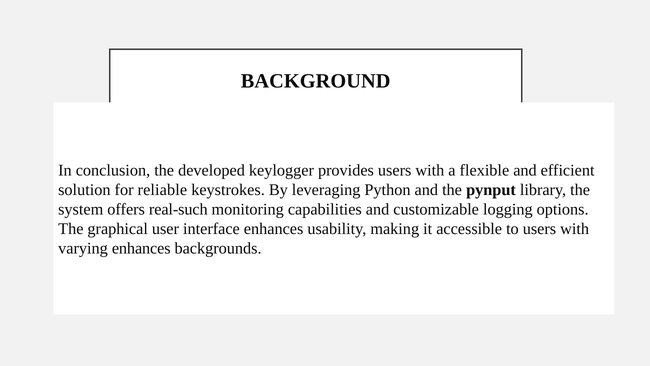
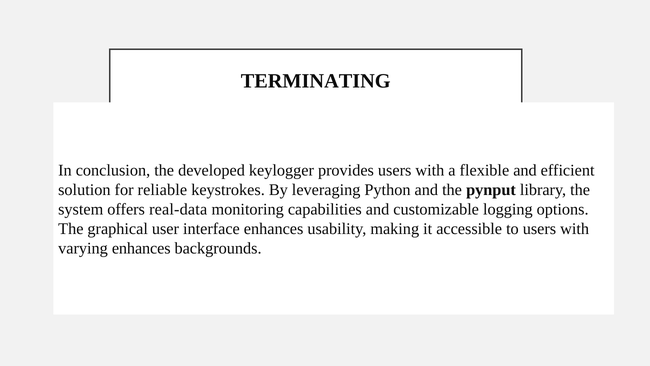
BACKGROUND: BACKGROUND -> TERMINATING
real-such: real-such -> real-data
